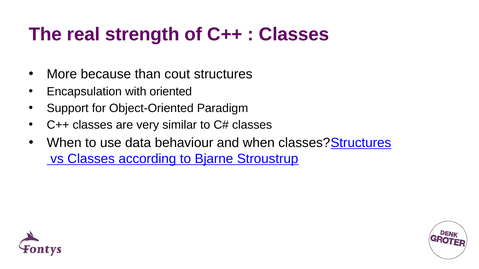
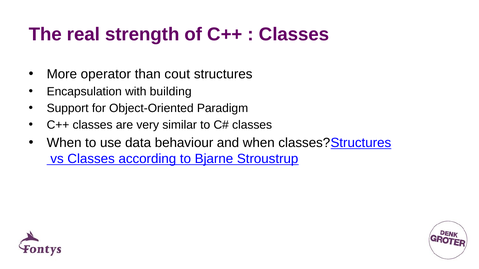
because: because -> operator
oriented: oriented -> building
